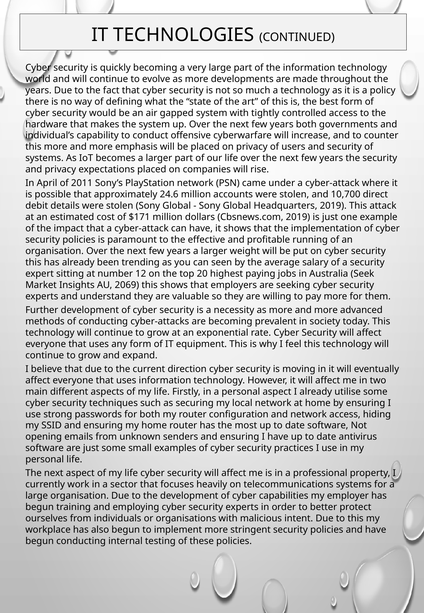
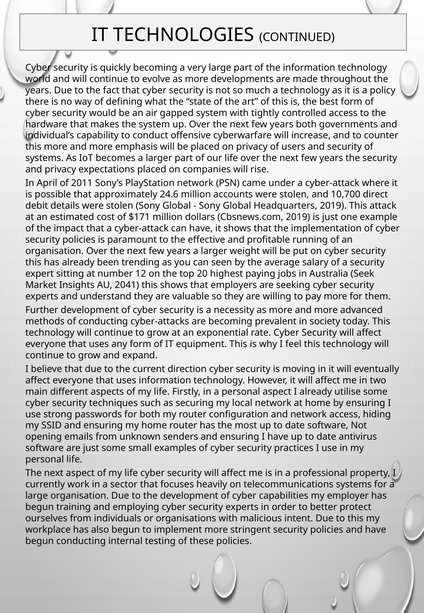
2069: 2069 -> 2041
